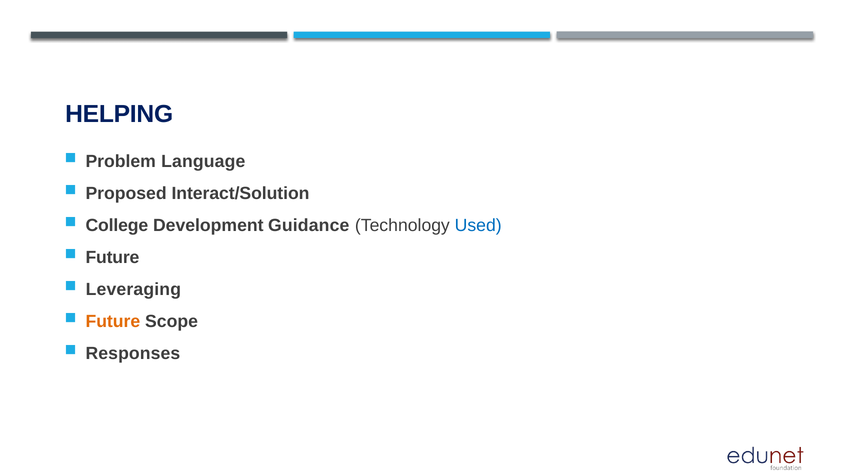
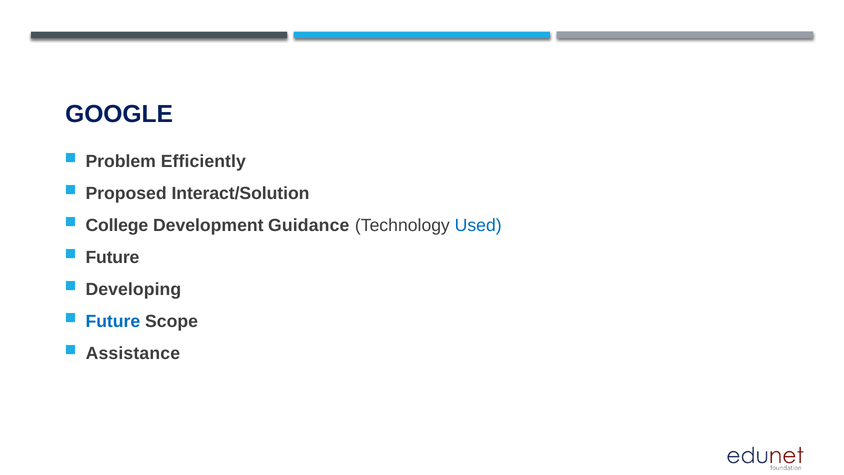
HELPING: HELPING -> GOOGLE
Language: Language -> Efficiently
Leveraging: Leveraging -> Developing
Future at (113, 321) colour: orange -> blue
Responses: Responses -> Assistance
